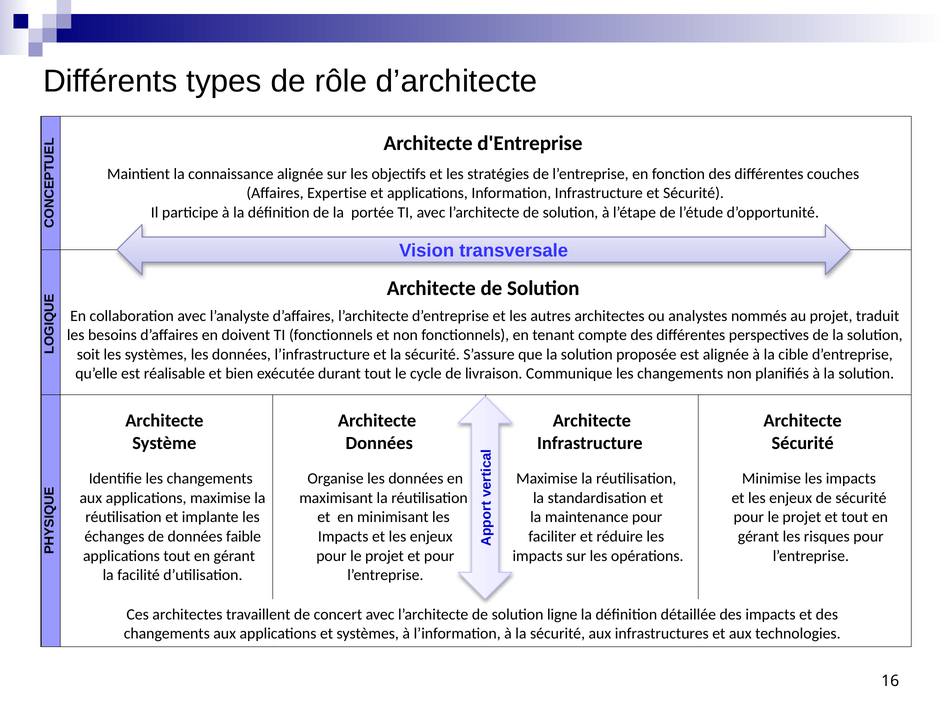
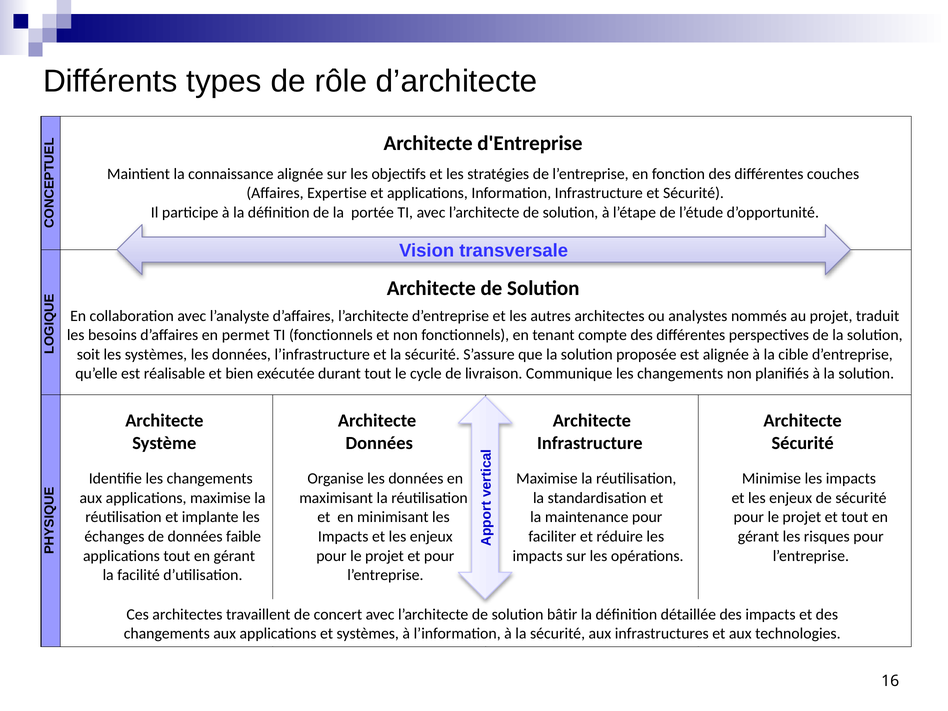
doivent: doivent -> permet
ligne: ligne -> bâtir
